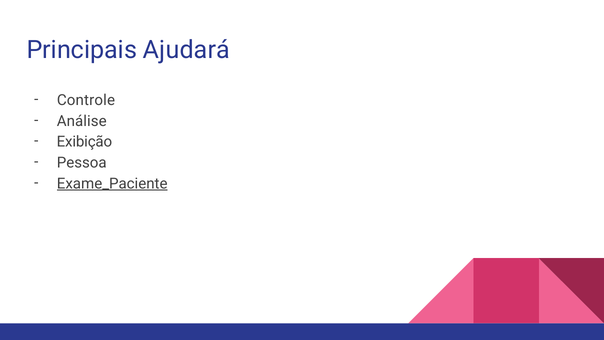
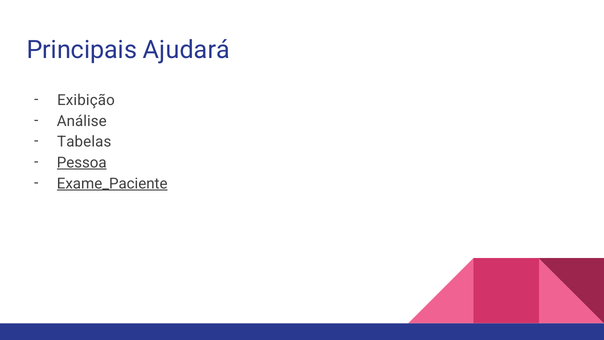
Controle: Controle -> Exibição
Exibição: Exibição -> Tabelas
Pessoa underline: none -> present
